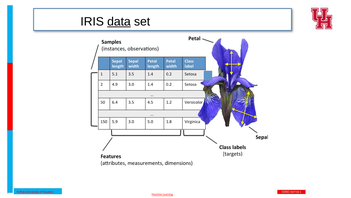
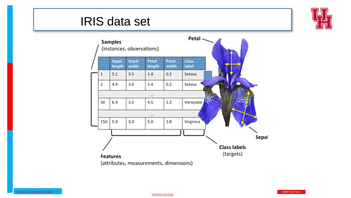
data at (119, 22) underline: present -> none
